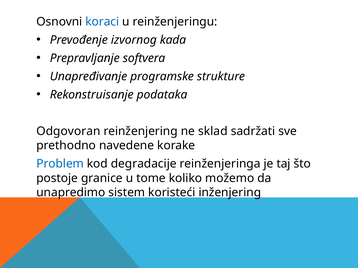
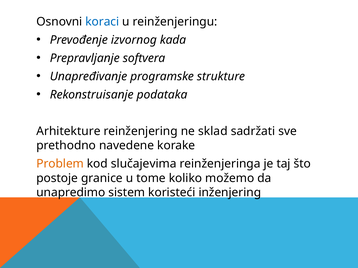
Odgovoran: Odgovoran -> Arhitekture
Problem colour: blue -> orange
degradacije: degradacije -> slučajevima
